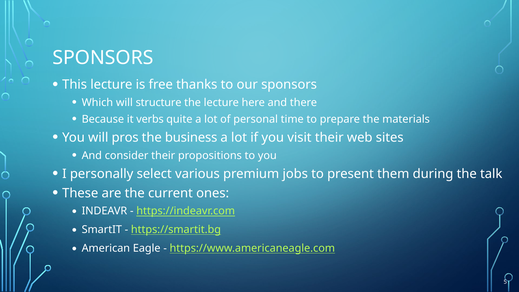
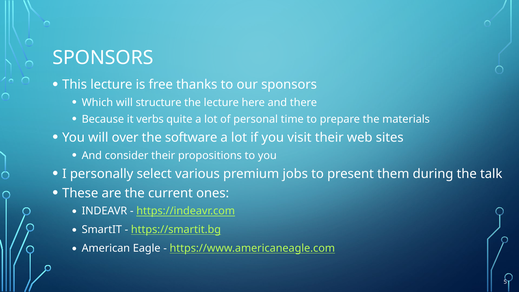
pros: pros -> over
business: business -> software
